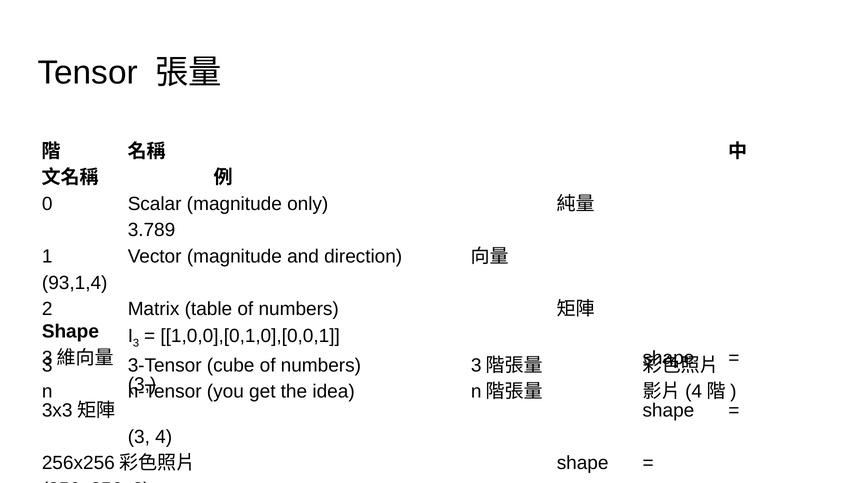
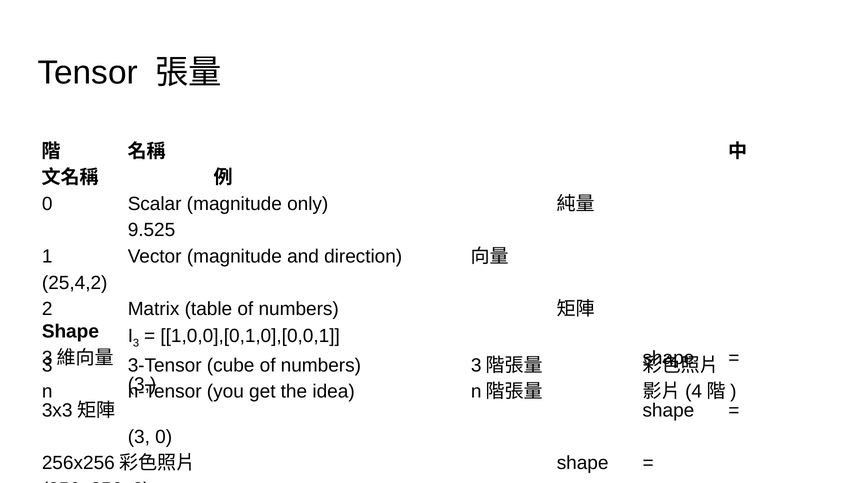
3.789: 3.789 -> 9.525
93,1,4: 93,1,4 -> 25,4,2
3 4: 4 -> 0
